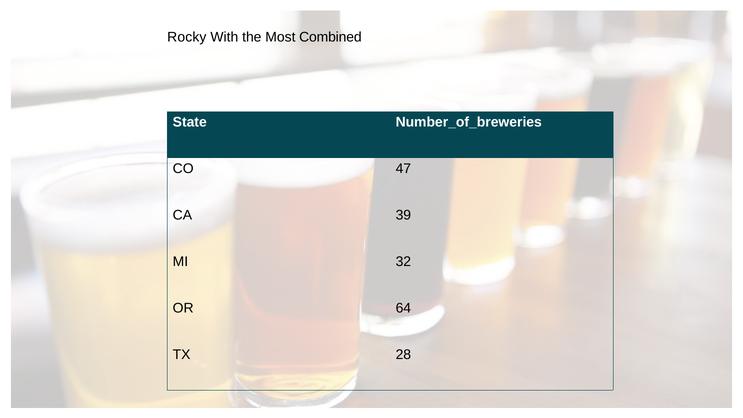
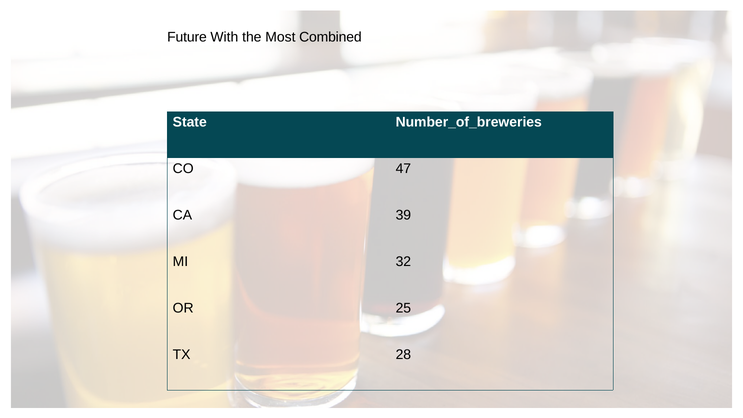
Rocky: Rocky -> Future
64: 64 -> 25
